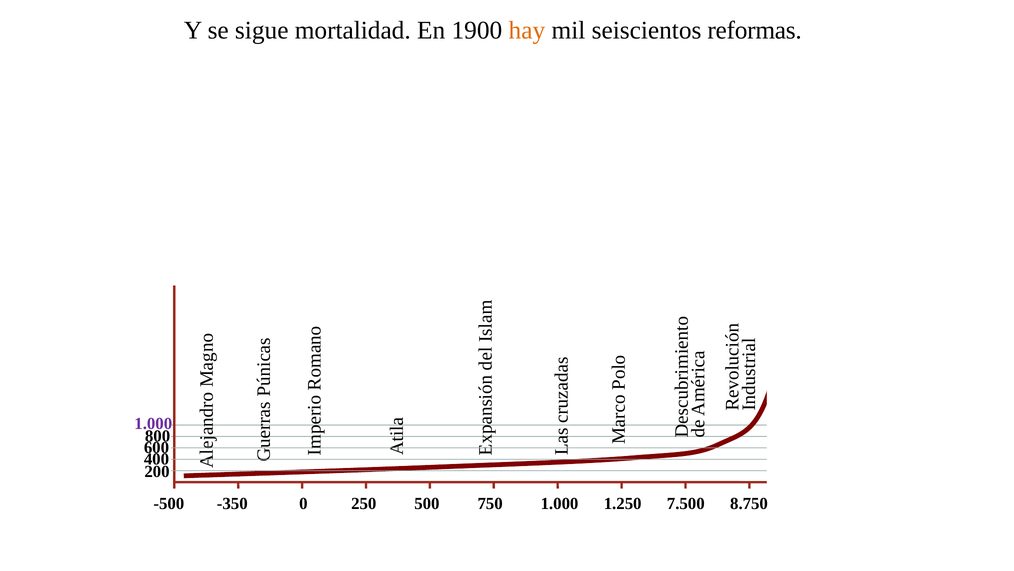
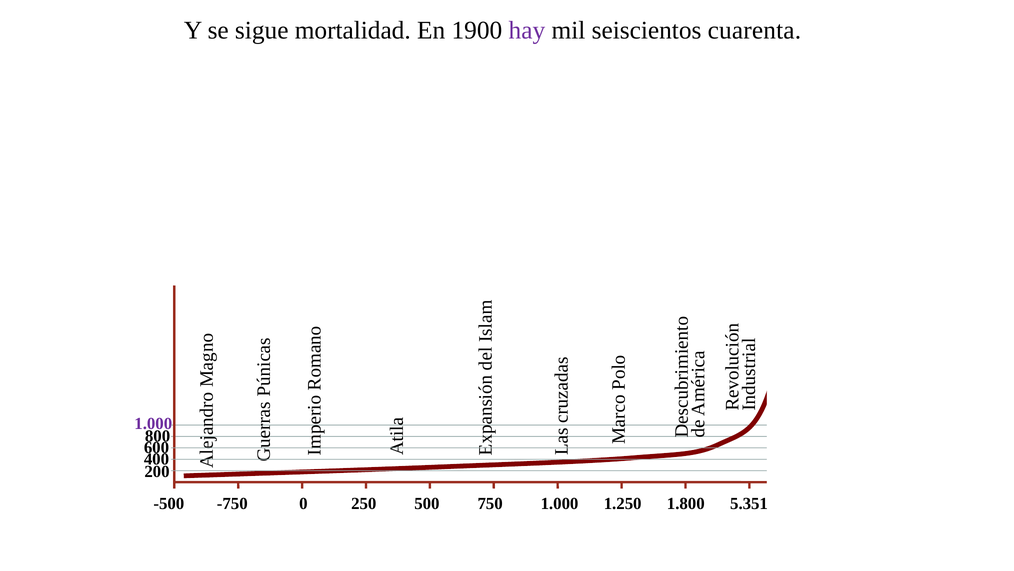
hay colour: orange -> purple
reformas: reformas -> cuarenta
-350: -350 -> -750
7.500: 7.500 -> 1.800
8.750: 8.750 -> 5.351
